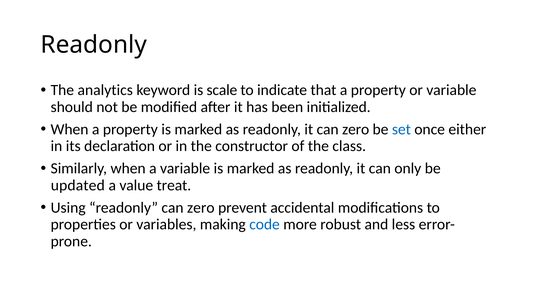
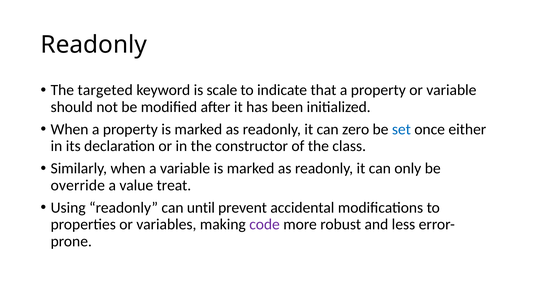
analytics: analytics -> targeted
updated: updated -> override
readonly can zero: zero -> until
code colour: blue -> purple
